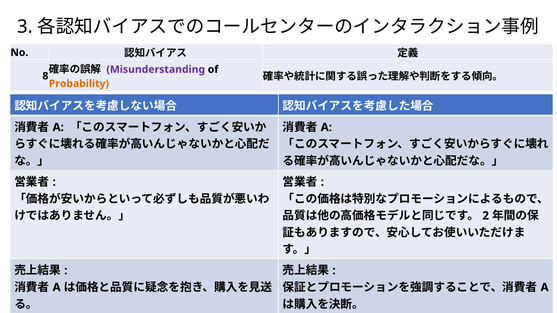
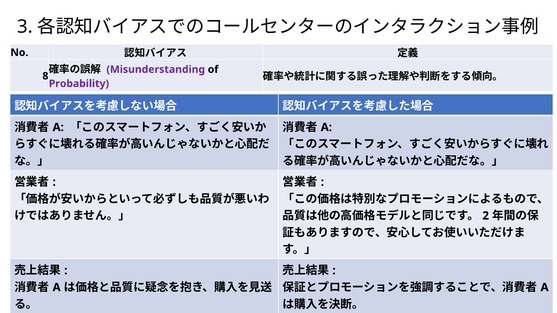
Probability colour: orange -> purple
